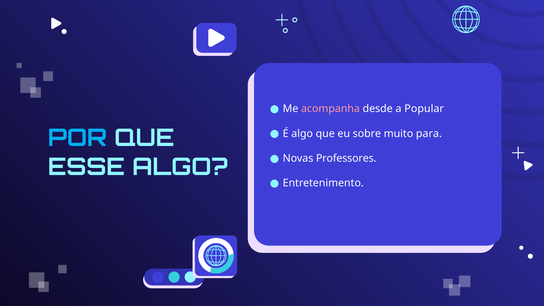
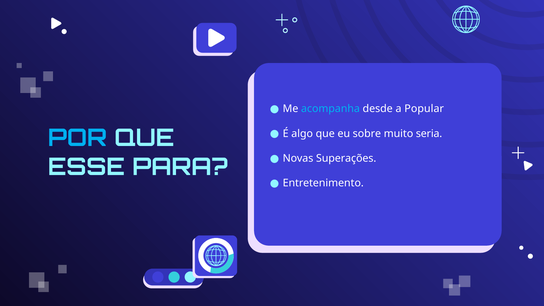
acompanha colour: pink -> light blue
para: para -> seria
Professores: Professores -> Superações
ESSE ALGO: ALGO -> PARA
